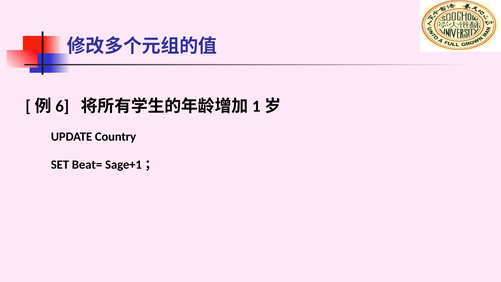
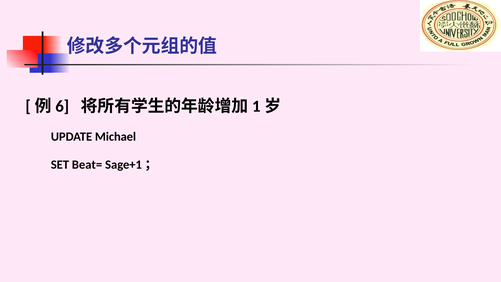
Country: Country -> Michael
